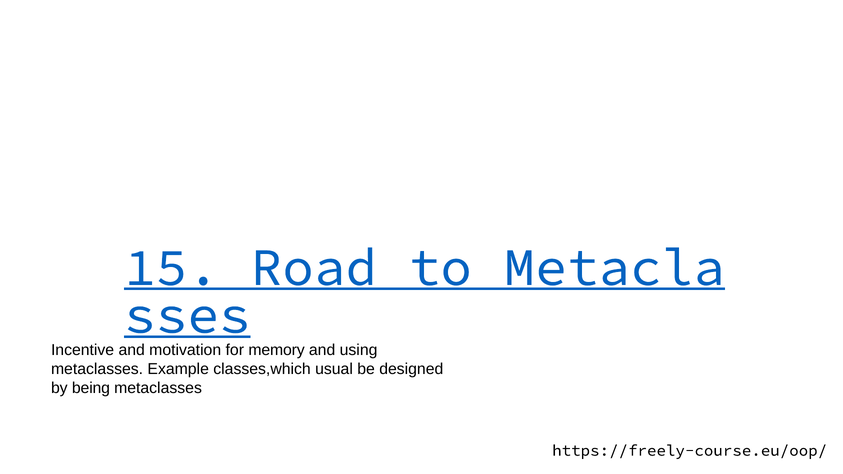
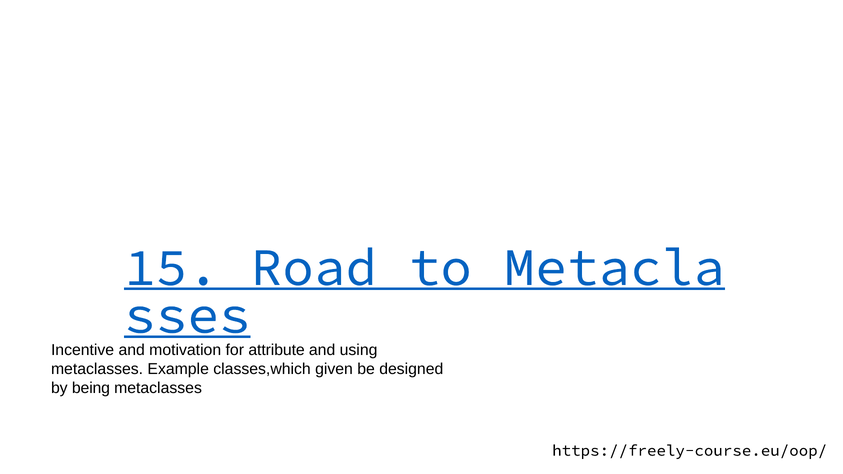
memory: memory -> attribute
usual: usual -> given
